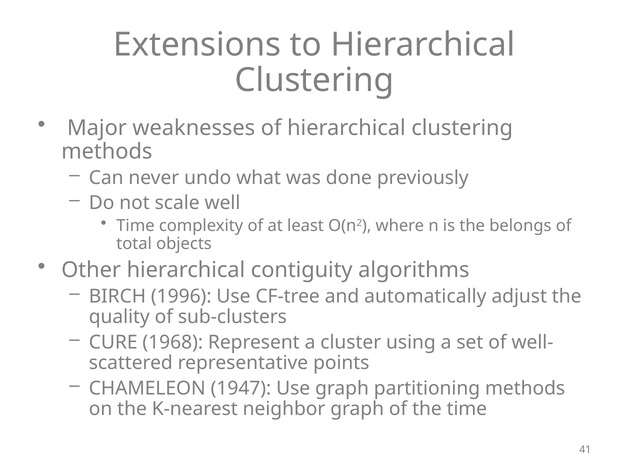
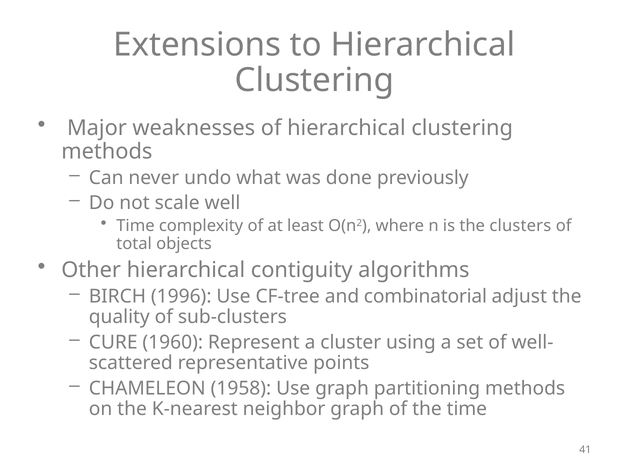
belongs: belongs -> clusters
automatically: automatically -> combinatorial
1968: 1968 -> 1960
1947: 1947 -> 1958
